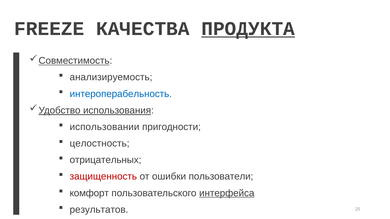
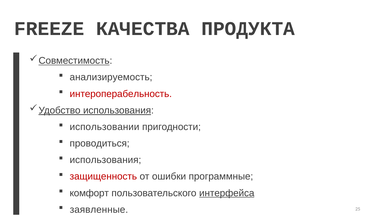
ПРОДУКТА underline: present -> none
интероперабельность colour: blue -> red
целостность: целостность -> проводиться
отрицательных at (106, 160): отрицательных -> использования
пользователи: пользователи -> программные
результатов: результатов -> заявленные
